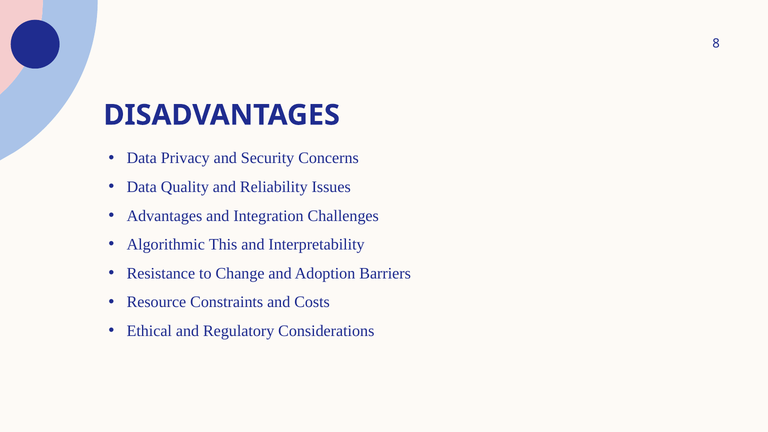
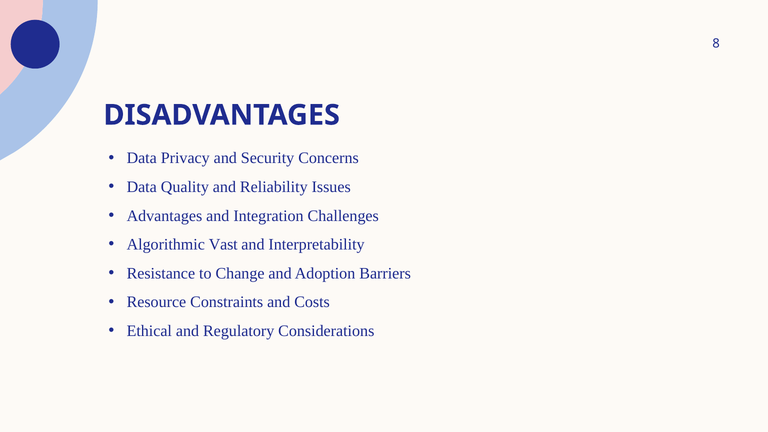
This: This -> Vast
